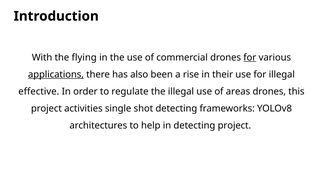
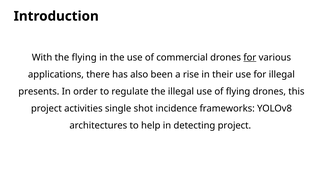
applications underline: present -> none
effective: effective -> presents
of areas: areas -> flying
shot detecting: detecting -> incidence
